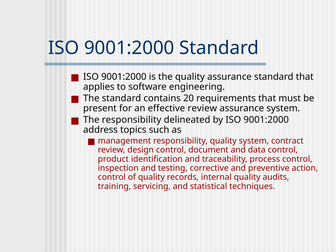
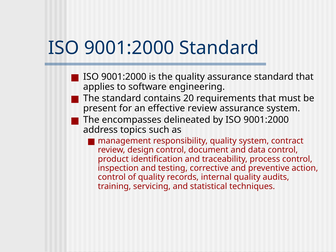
The responsibility: responsibility -> encompasses
